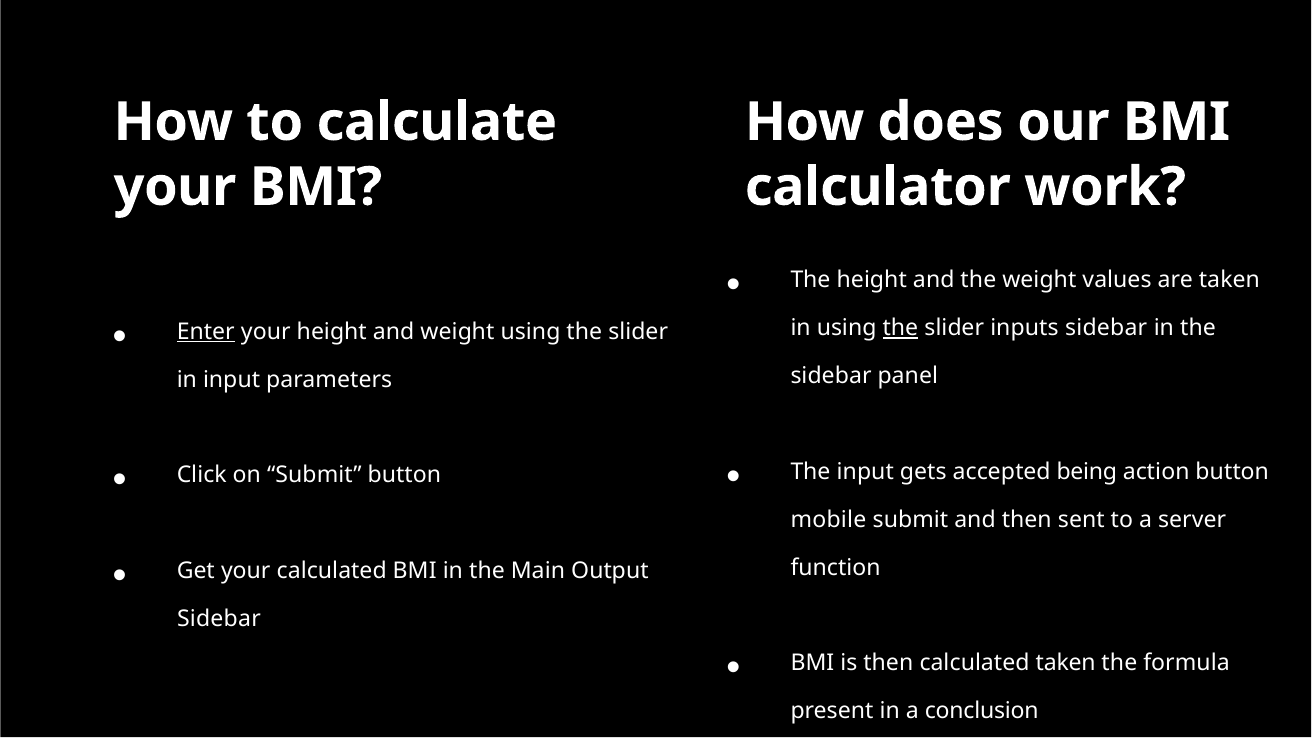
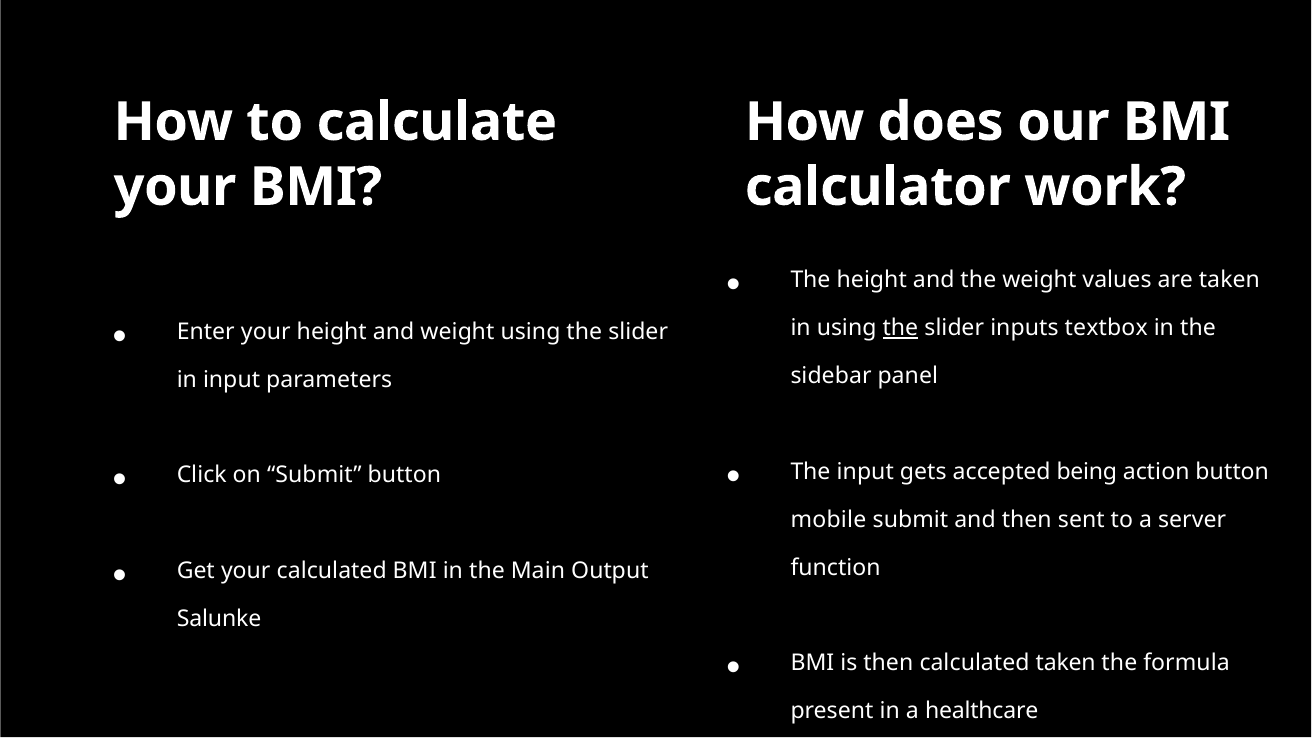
Enter underline: present -> none
inputs sidebar: sidebar -> textbox
Sidebar at (219, 619): Sidebar -> Salunke
conclusion: conclusion -> healthcare
